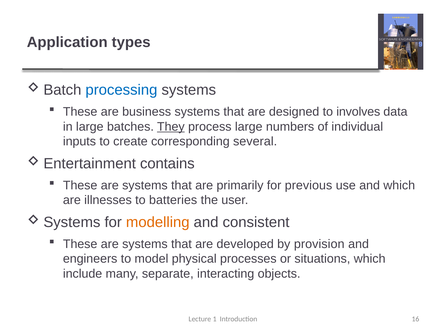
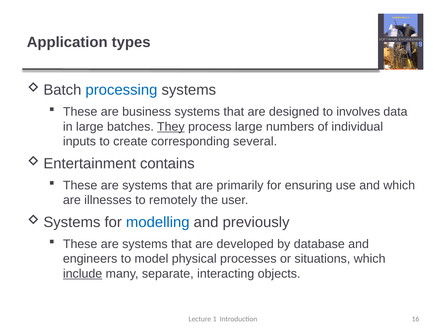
previous: previous -> ensuring
batteries: batteries -> remotely
modelling colour: orange -> blue
consistent: consistent -> previously
provision: provision -> database
include underline: none -> present
